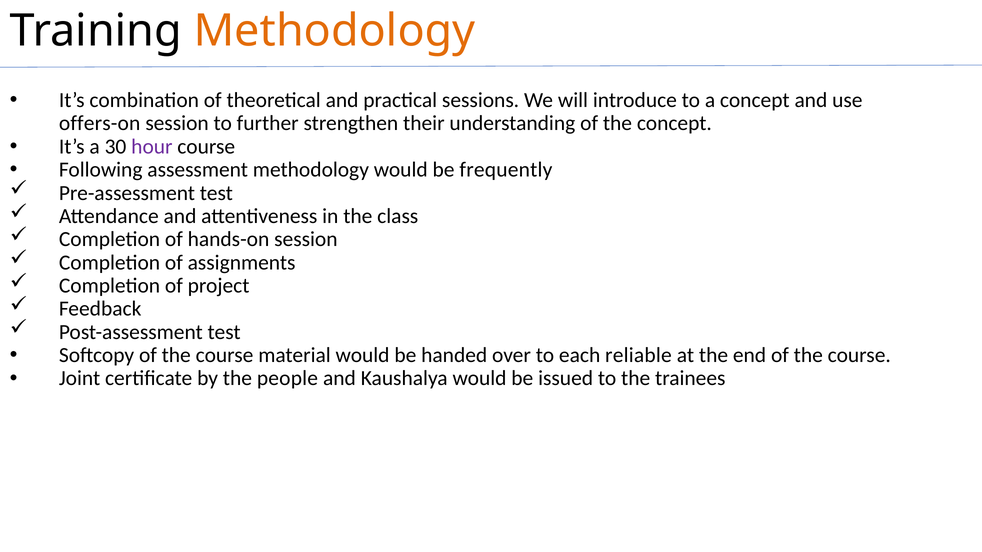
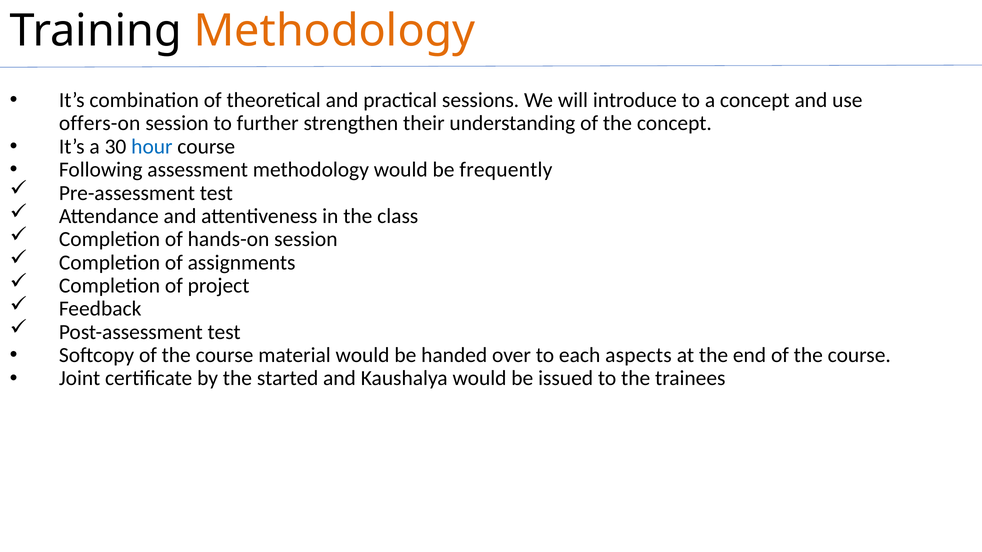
hour colour: purple -> blue
reliable: reliable -> aspects
people: people -> started
